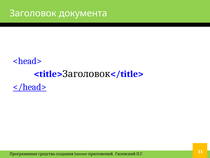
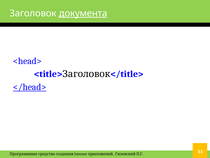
документа underline: none -> present
